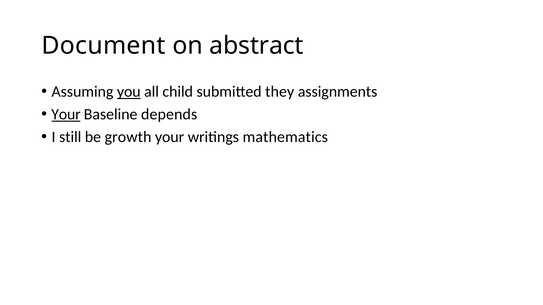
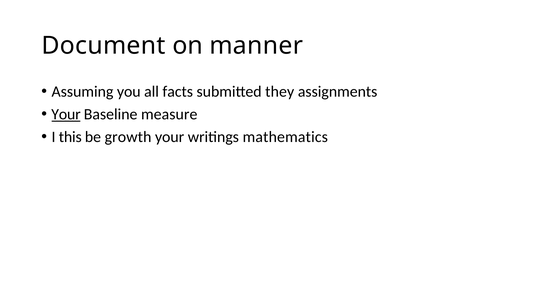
abstract: abstract -> manner
you underline: present -> none
child: child -> facts
depends: depends -> measure
still: still -> this
